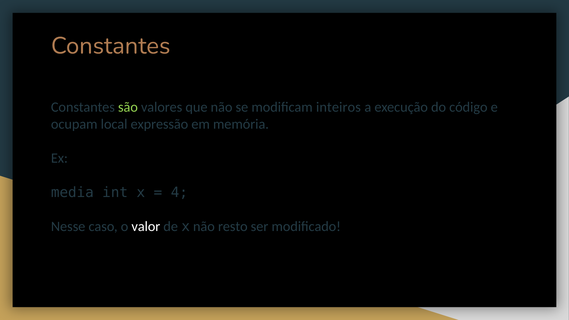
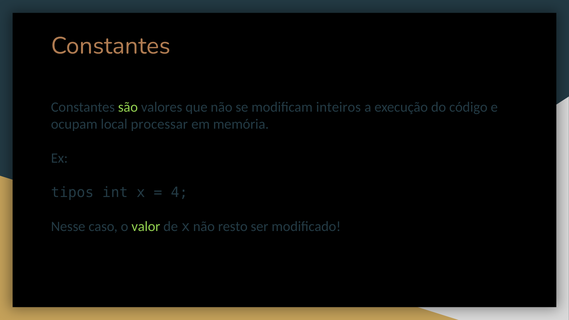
expressão: expressão -> processar
media: media -> tipos
valor colour: white -> light green
